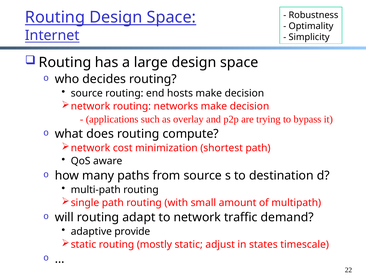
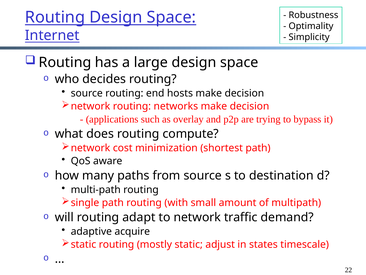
provide: provide -> acquire
